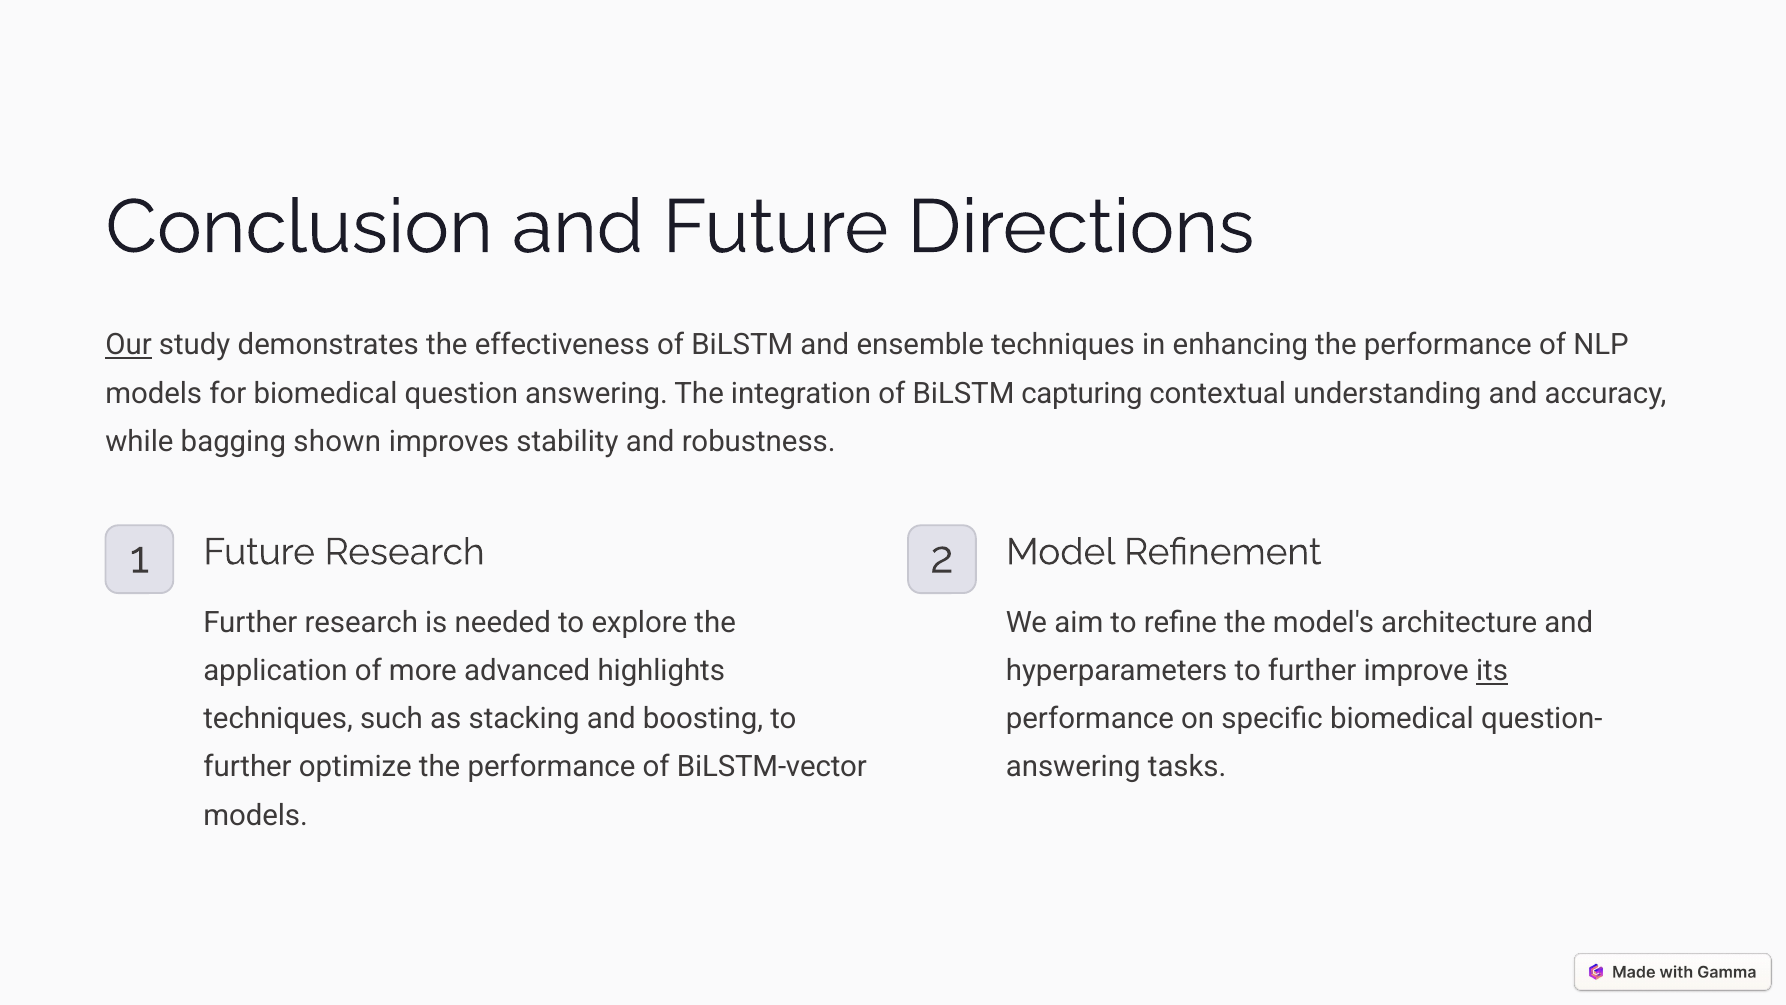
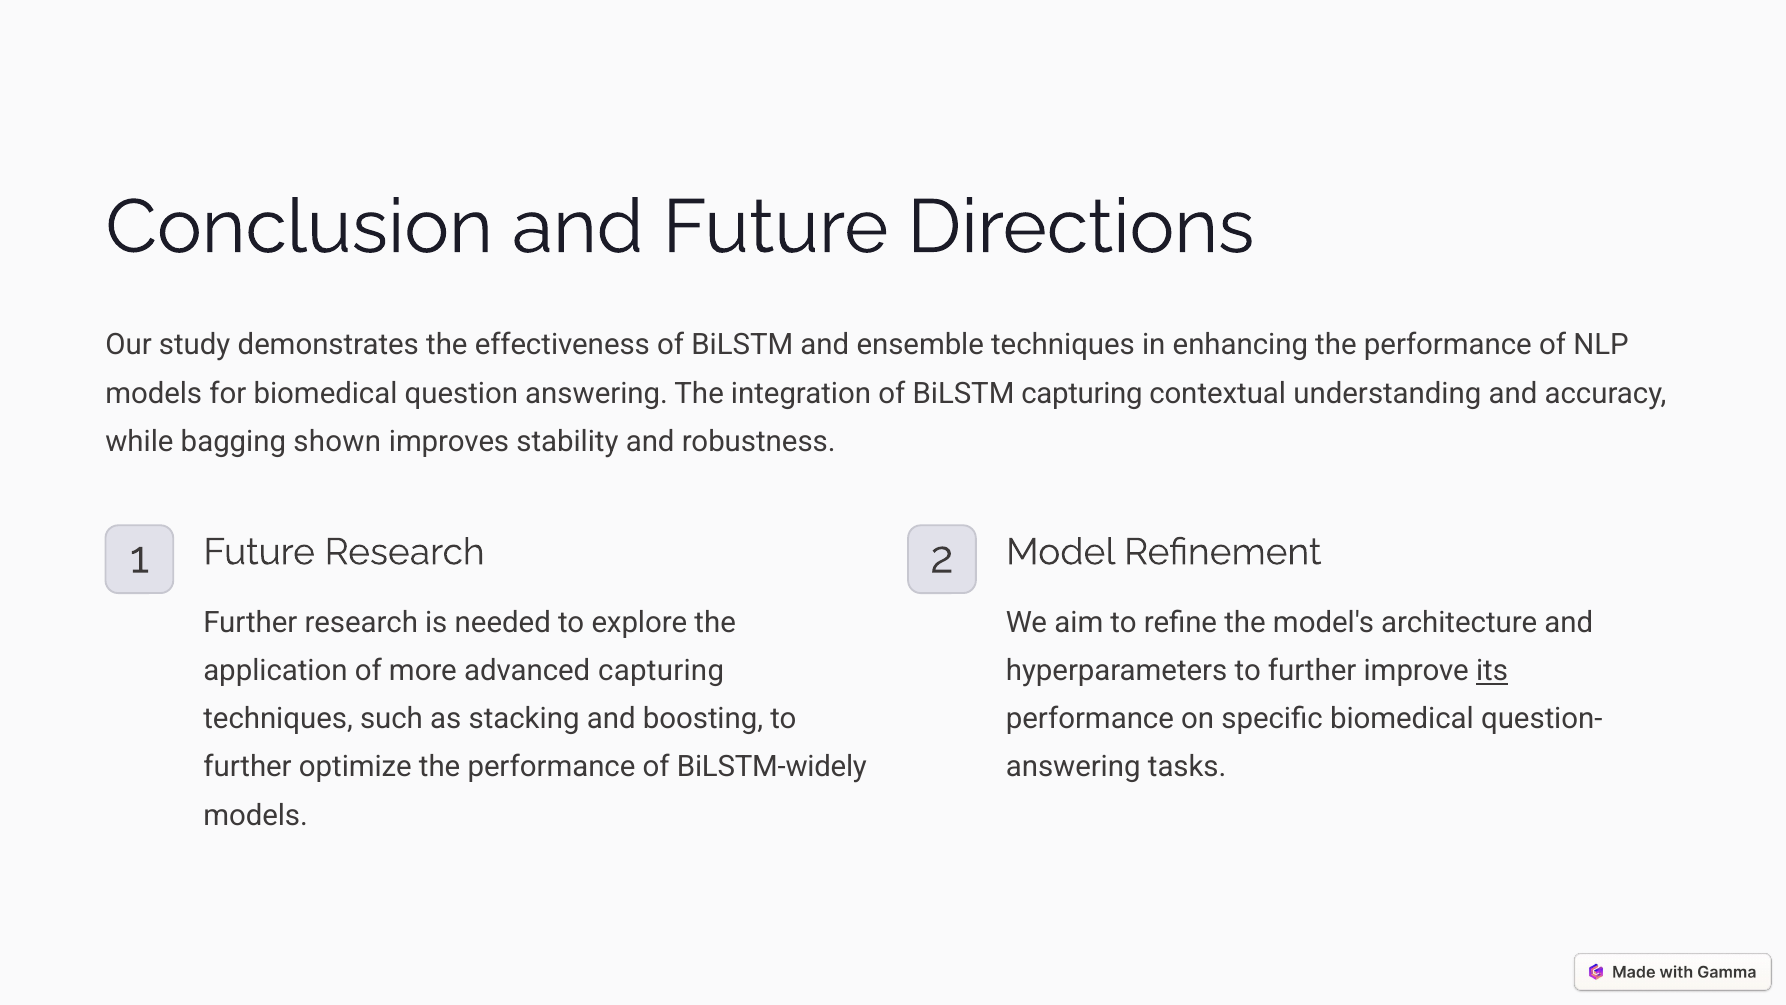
Our underline: present -> none
advanced highlights: highlights -> capturing
BiLSTM-vector: BiLSTM-vector -> BiLSTM-widely
